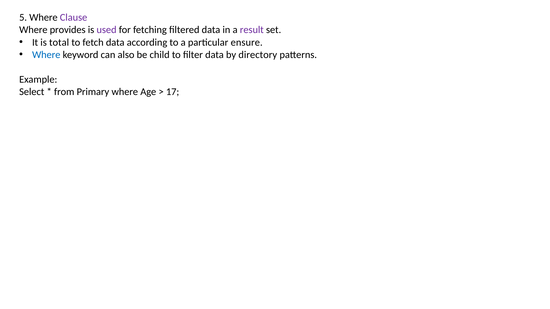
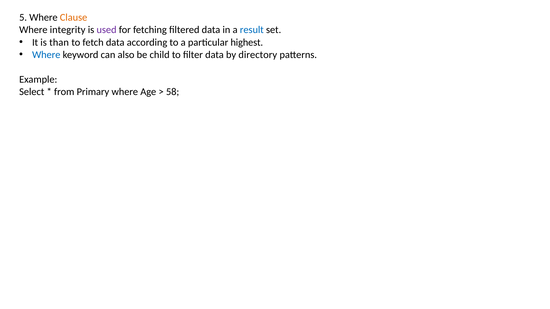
Clause colour: purple -> orange
provides: provides -> integrity
result colour: purple -> blue
total: total -> than
ensure: ensure -> highest
17: 17 -> 58
